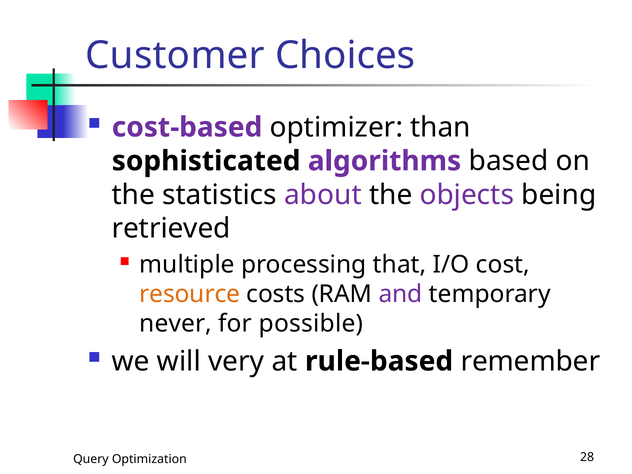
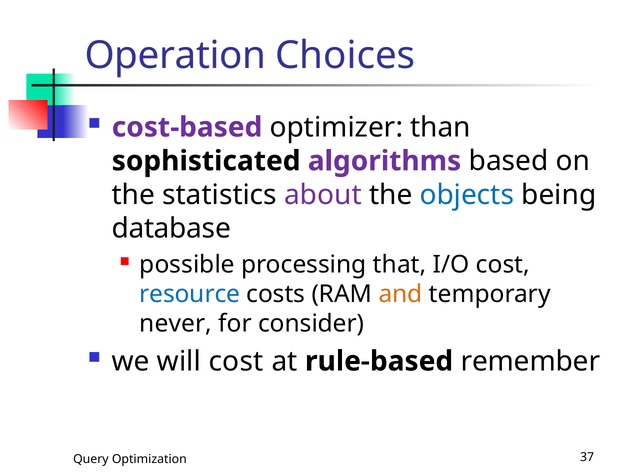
Customer: Customer -> Operation
objects colour: purple -> blue
retrieved: retrieved -> database
multiple: multiple -> possible
resource colour: orange -> blue
and colour: purple -> orange
possible: possible -> consider
will very: very -> cost
28: 28 -> 37
